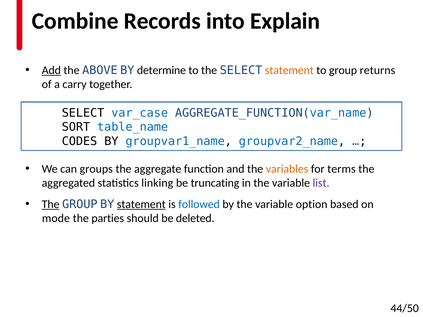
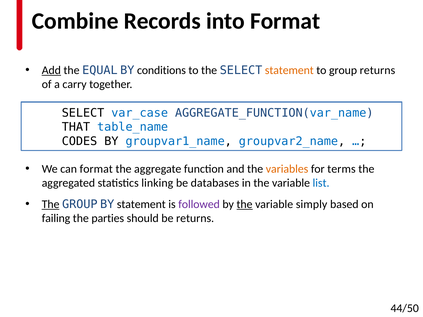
into Explain: Explain -> Format
ABOVE: ABOVE -> EQUAL
determine: determine -> conditions
SORT: SORT -> THAT
can groups: groups -> format
truncating: truncating -> databases
list colour: purple -> blue
statement at (141, 204) underline: present -> none
followed colour: blue -> purple
the at (245, 204) underline: none -> present
option: option -> simply
mode: mode -> failing
be deleted: deleted -> returns
